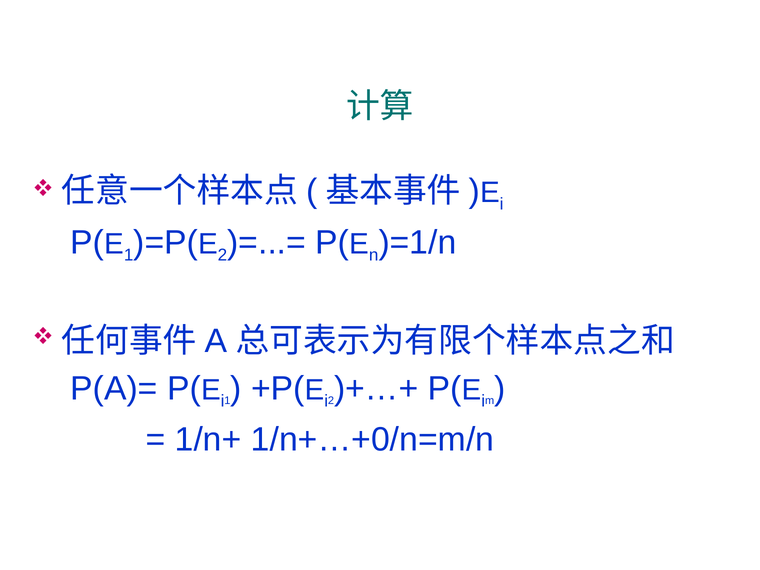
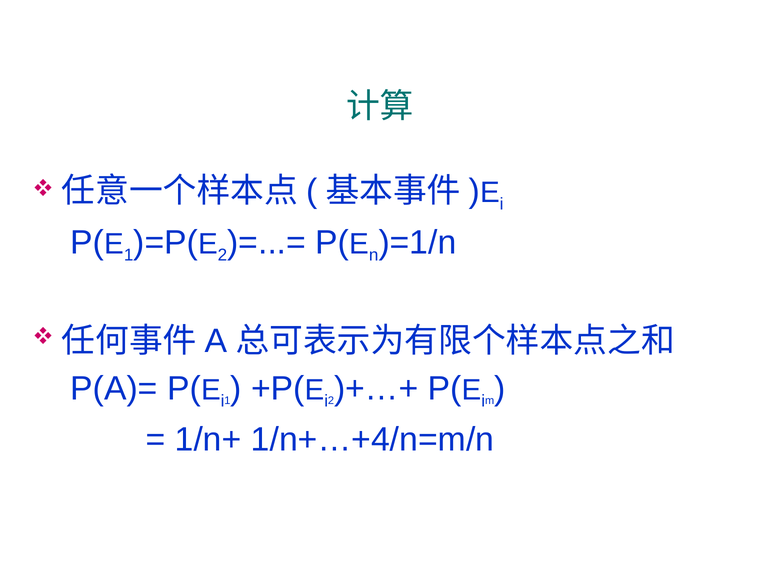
1/n+…+0/n=m/n: 1/n+…+0/n=m/n -> 1/n+…+4/n=m/n
